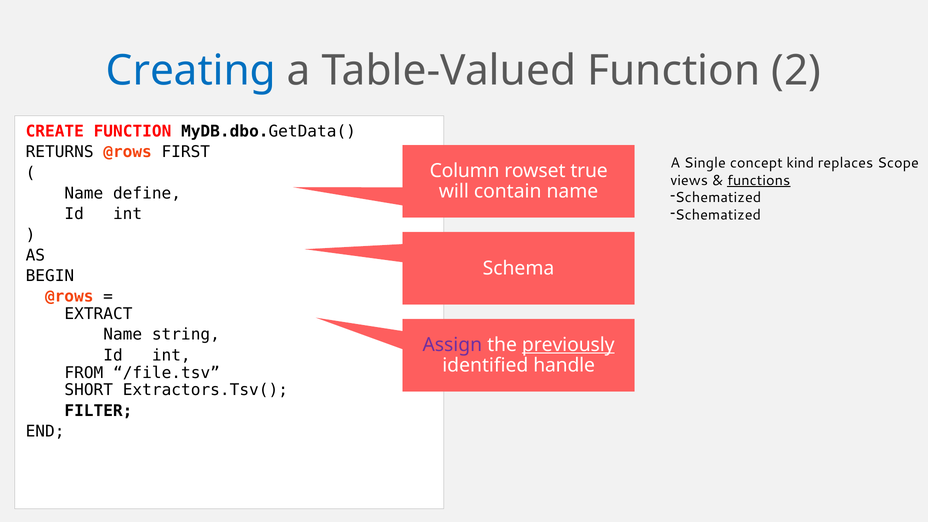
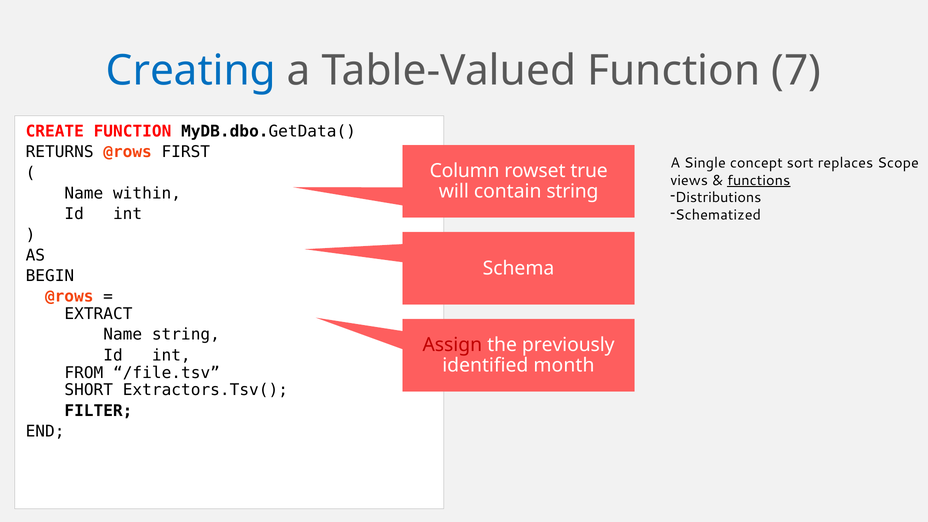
2: 2 -> 7
kind: kind -> sort
contain name: name -> string
define: define -> within
Schematized at (718, 198): Schematized -> Distributions
Assign colour: purple -> red
previously underline: present -> none
handle: handle -> month
